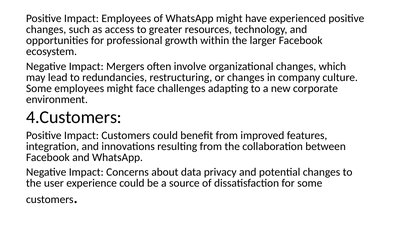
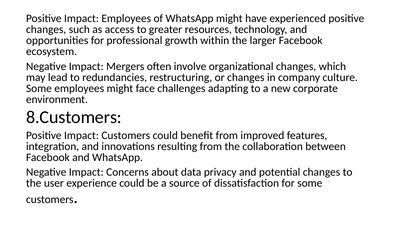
4.Customers: 4.Customers -> 8.Customers
